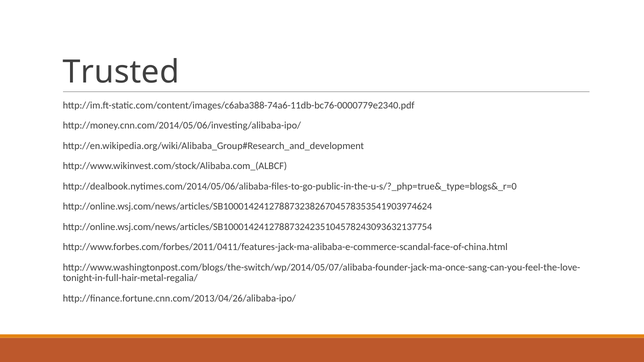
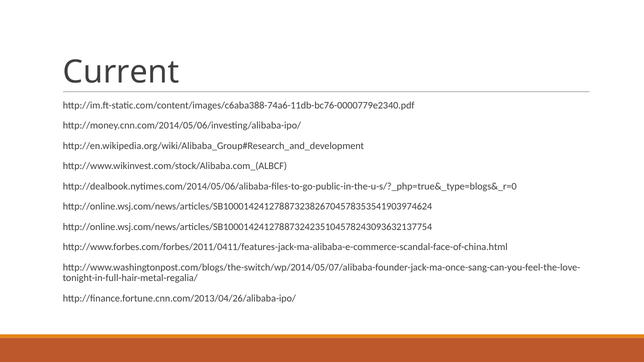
Trusted: Trusted -> Current
